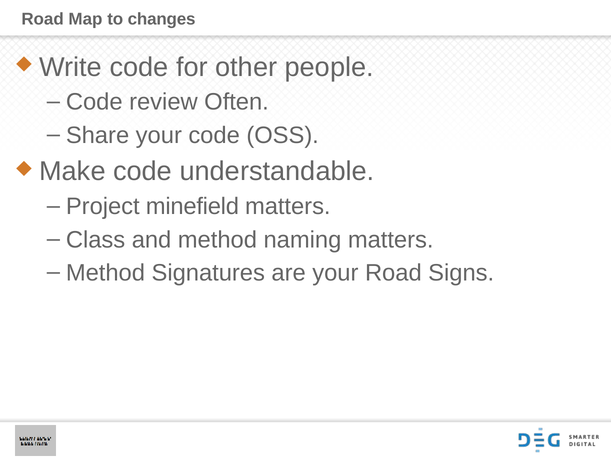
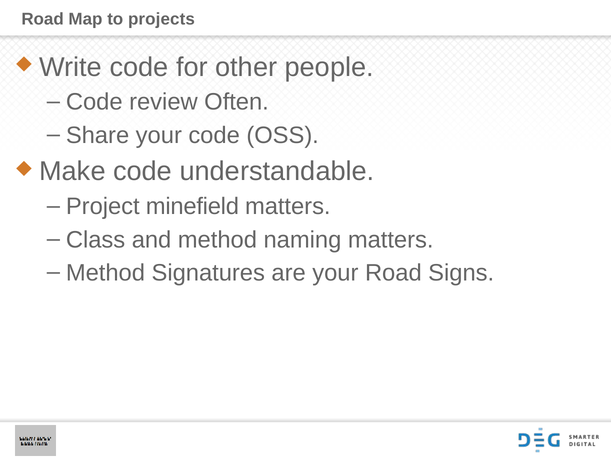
changes: changes -> projects
